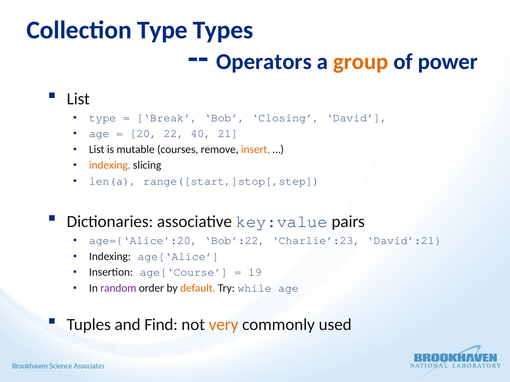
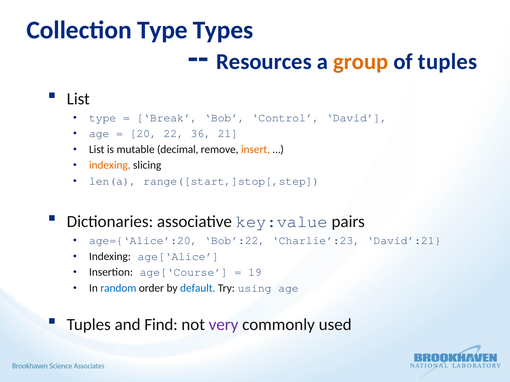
Operators: Operators -> Resources
of power: power -> tuples
Closing: Closing -> Control
40: 40 -> 36
courses: courses -> decimal
random colour: purple -> blue
default colour: orange -> blue
while: while -> using
very colour: orange -> purple
